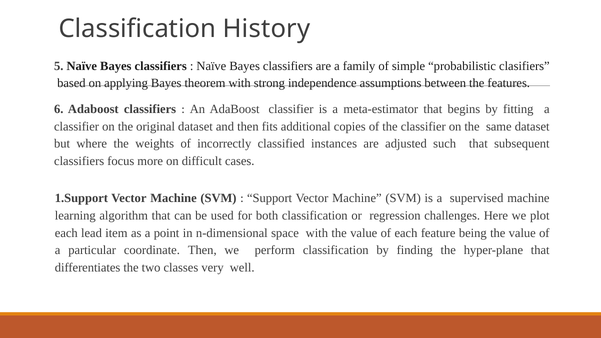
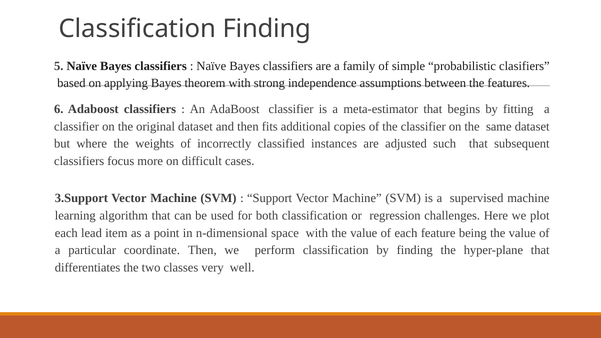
Classification History: History -> Finding
1.Support: 1.Support -> 3.Support
